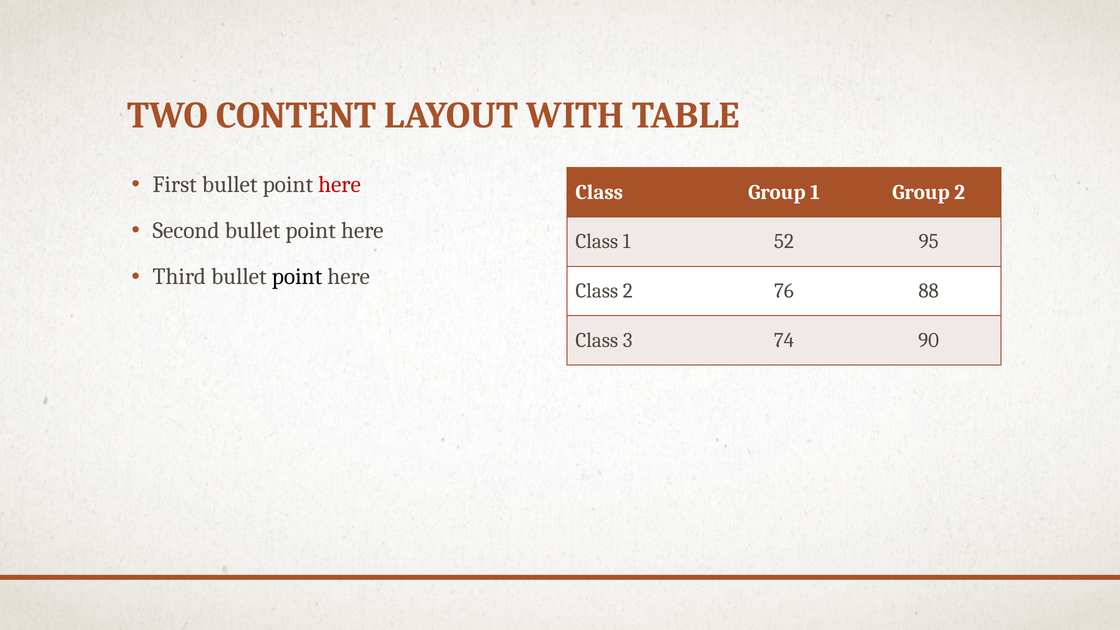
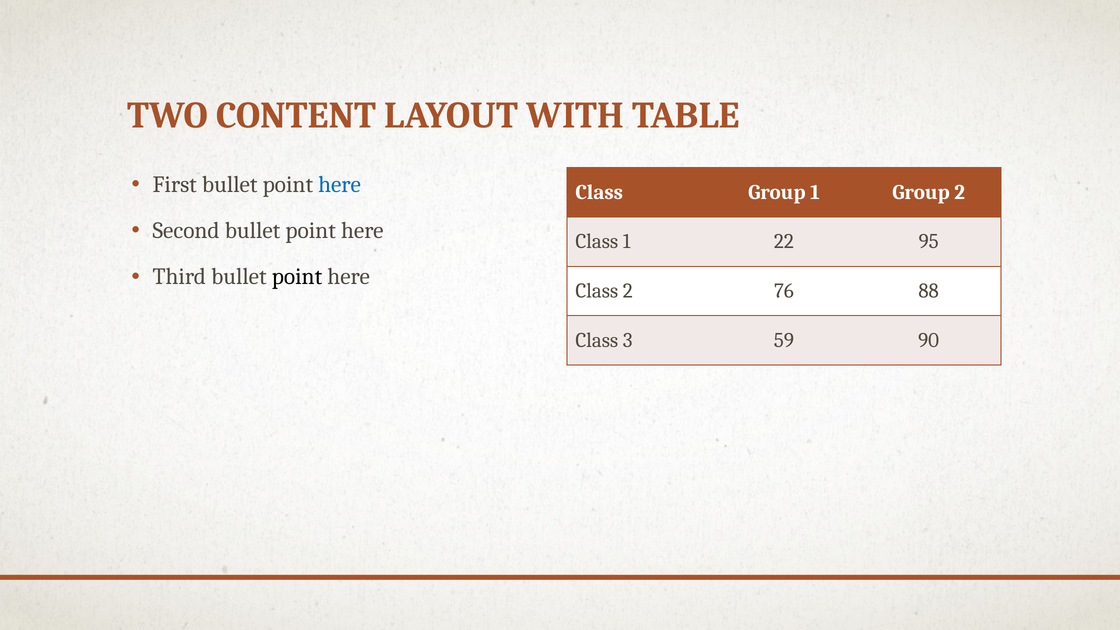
here at (340, 184) colour: red -> blue
52: 52 -> 22
74: 74 -> 59
